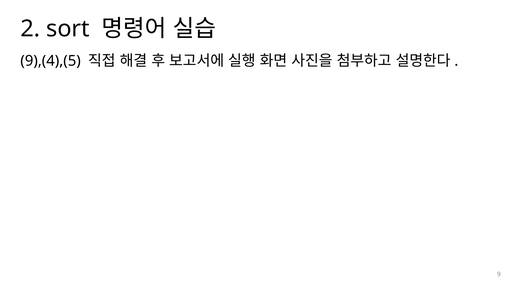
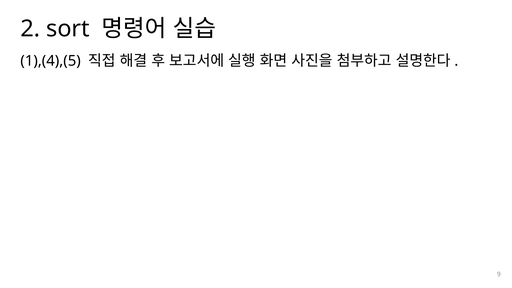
9),(4),(5: 9),(4),(5 -> 1),(4),(5
